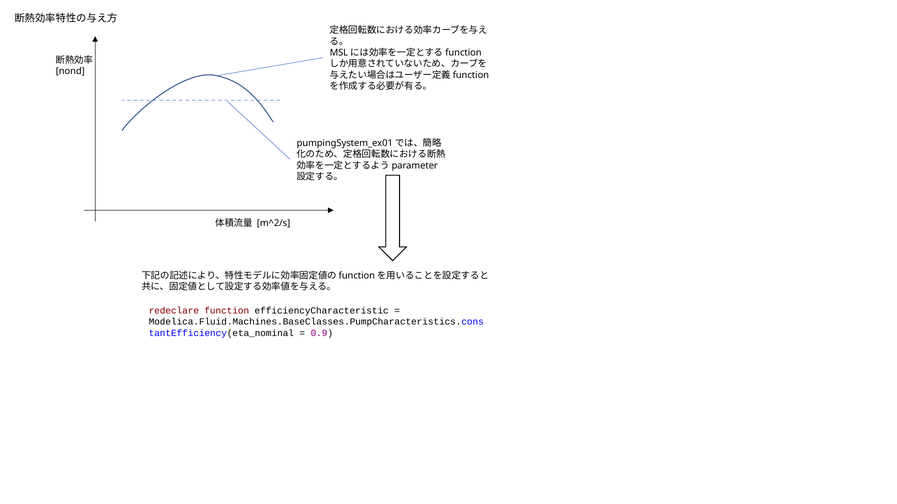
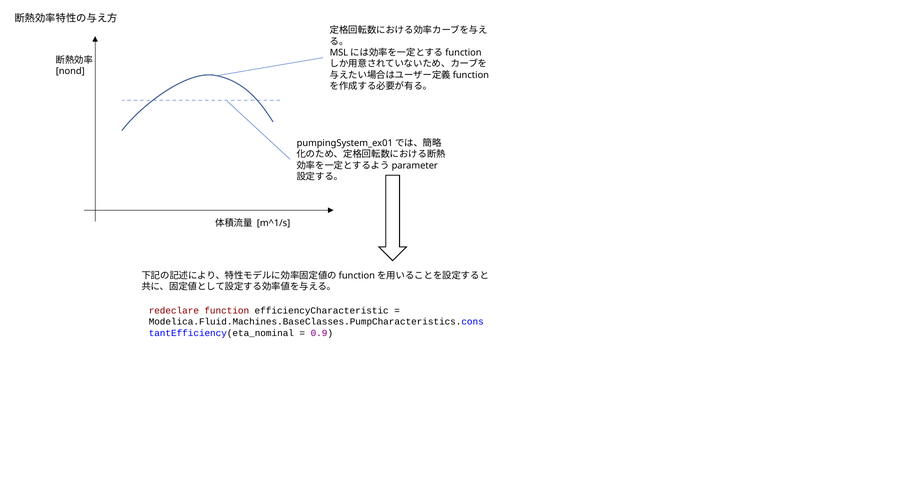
m^2/s: m^2/s -> m^1/s
